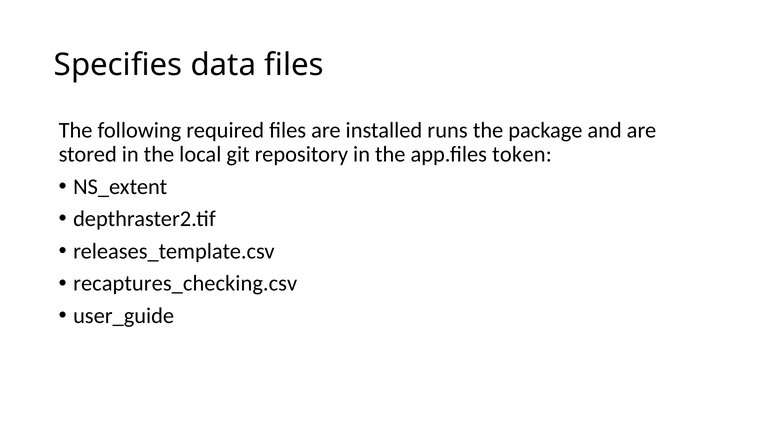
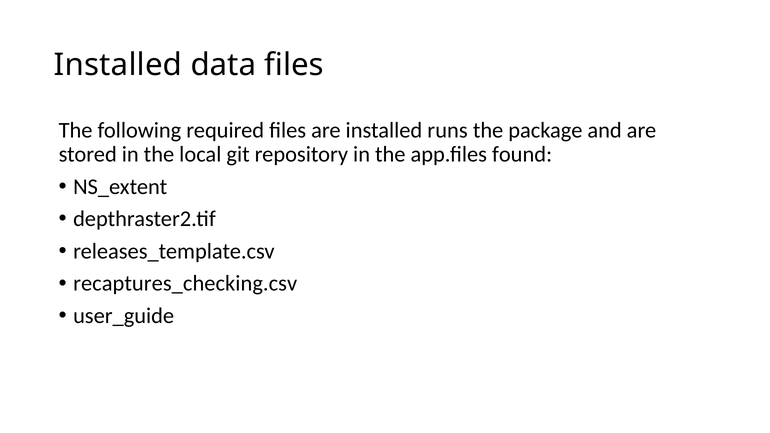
Specifies at (118, 65): Specifies -> Installed
token: token -> found
